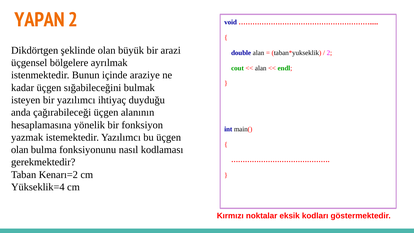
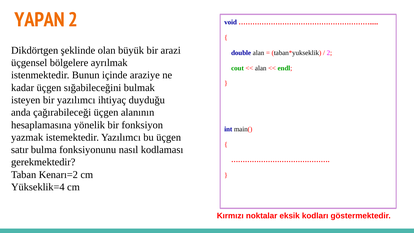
olan at (20, 150): olan -> satır
